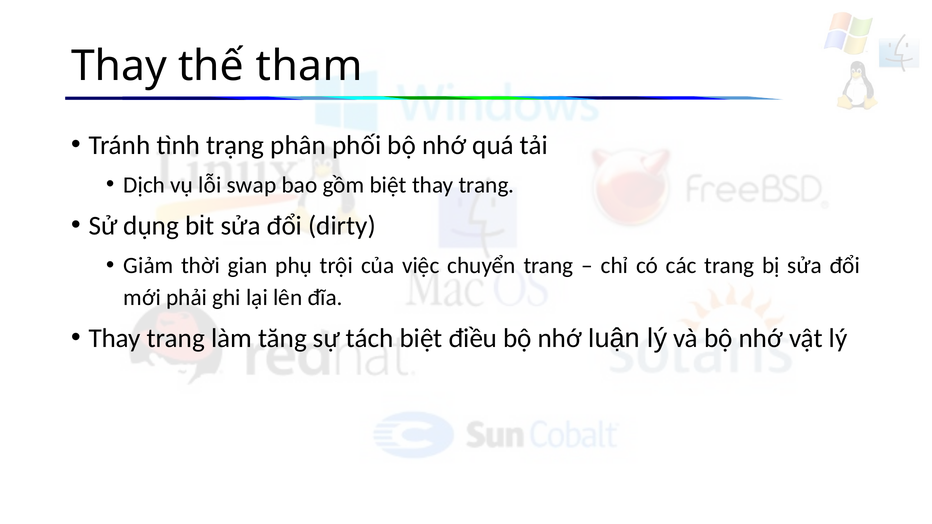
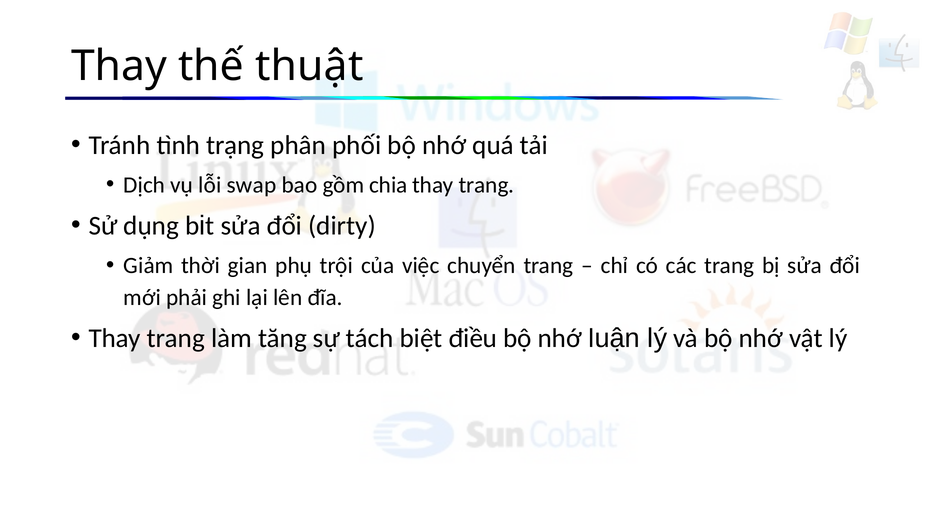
tham: tham -> thuật
gồm biệt: biệt -> chia
